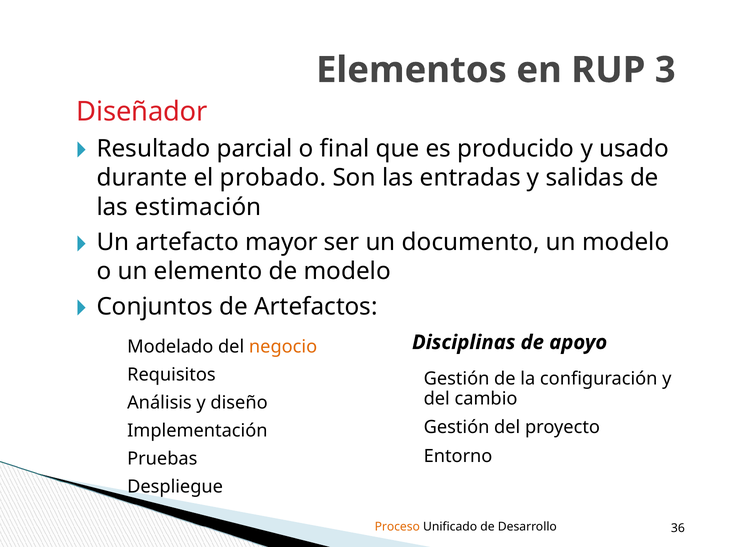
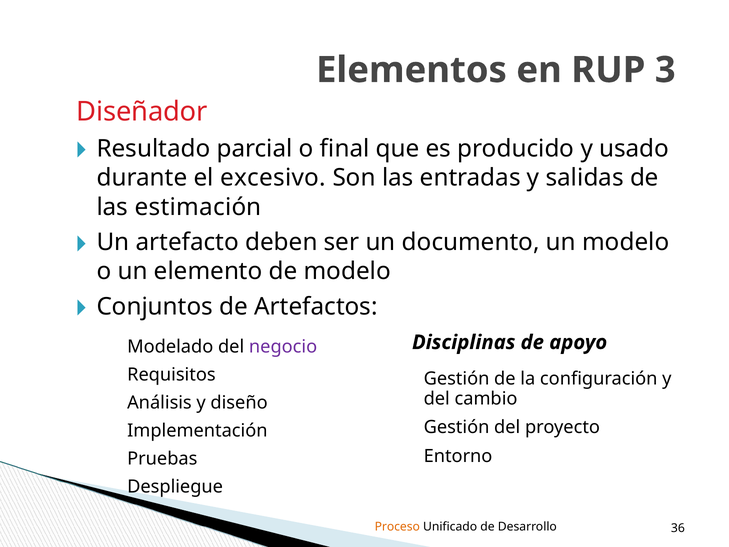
probado: probado -> excesivo
mayor: mayor -> deben
negocio colour: orange -> purple
